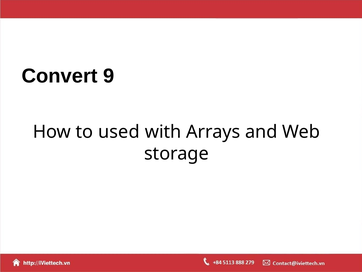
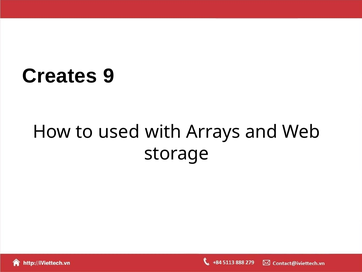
Convert: Convert -> Creates
